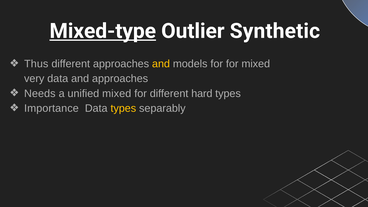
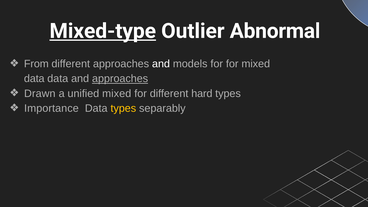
Synthetic: Synthetic -> Abnormal
Thus: Thus -> From
and at (161, 64) colour: yellow -> white
very at (34, 79): very -> data
approaches at (120, 79) underline: none -> present
Needs: Needs -> Drawn
